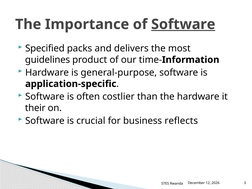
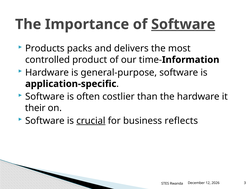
Specified: Specified -> Products
guidelines: guidelines -> controlled
crucial underline: none -> present
